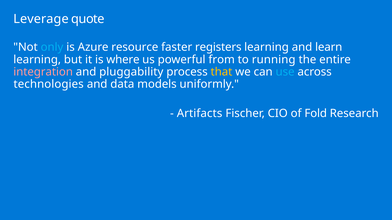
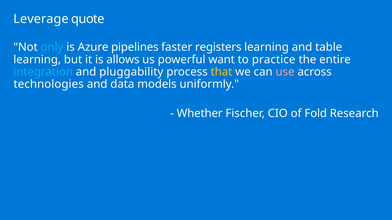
resource: resource -> pipelines
learn: learn -> table
where: where -> allows
from: from -> want
running: running -> practice
integration colour: pink -> light blue
use colour: light blue -> pink
Artifacts: Artifacts -> Whether
